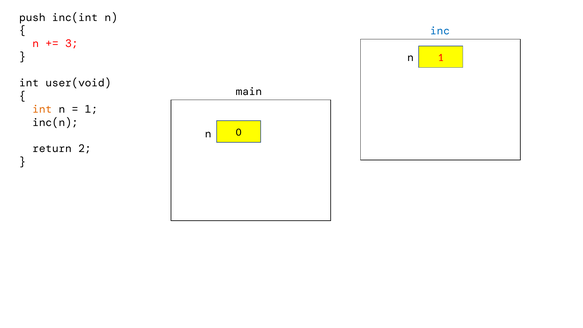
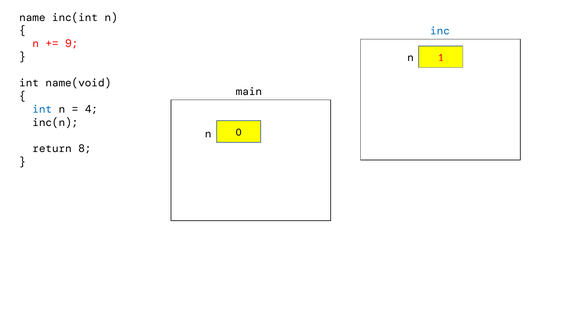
push: push -> name
3: 3 -> 9
user(void: user(void -> name(void
int at (42, 109) colour: orange -> blue
1 at (91, 109): 1 -> 4
2: 2 -> 8
